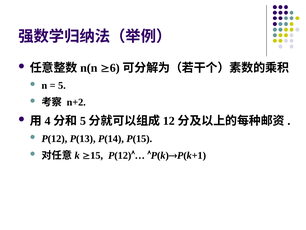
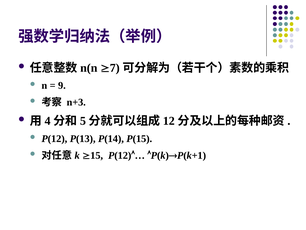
6: 6 -> 7
5 at (62, 85): 5 -> 9
n+2: n+2 -> n+3
